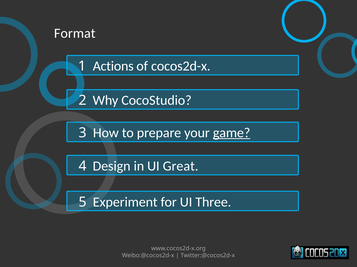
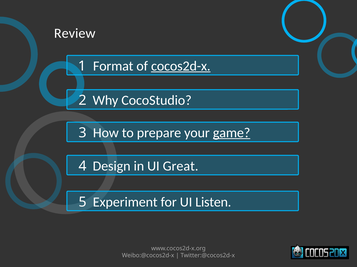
Format: Format -> Review
Actions: Actions -> Format
cocos2d-x underline: none -> present
Three: Three -> Listen
